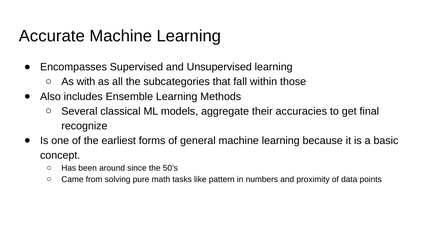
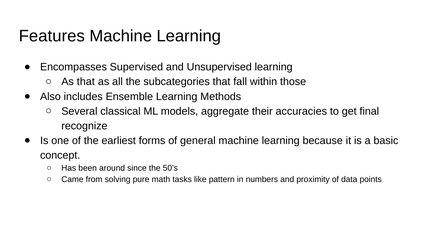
Accurate: Accurate -> Features
As with: with -> that
